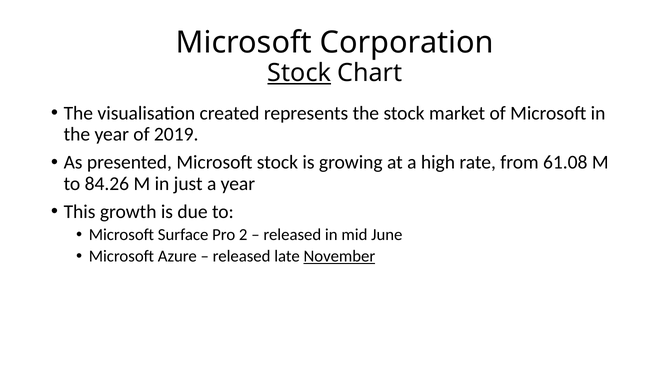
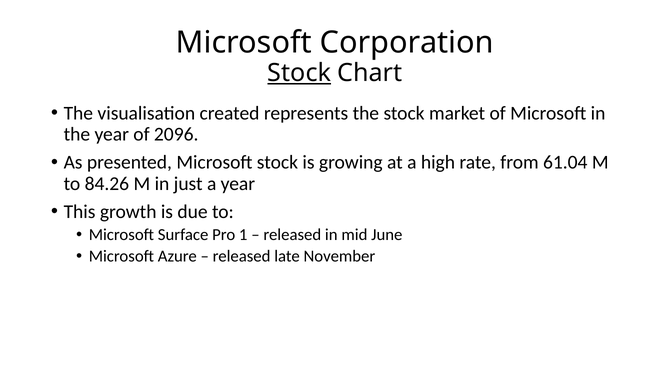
2019: 2019 -> 2096
61.08: 61.08 -> 61.04
2: 2 -> 1
November underline: present -> none
